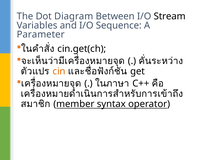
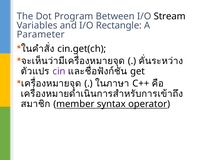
Diagram: Diagram -> Program
Sequence: Sequence -> Rectangle
cin colour: orange -> purple
